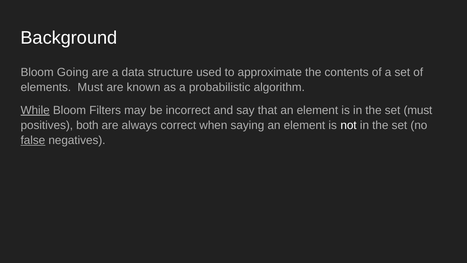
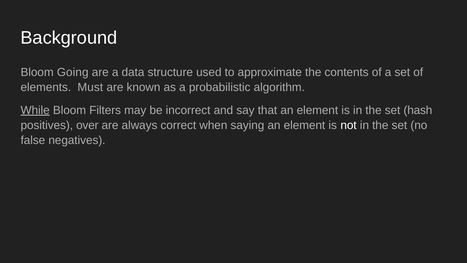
set must: must -> hash
both: both -> over
false underline: present -> none
